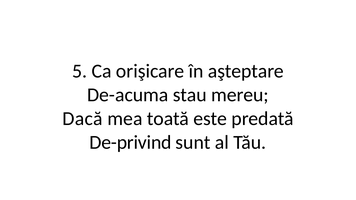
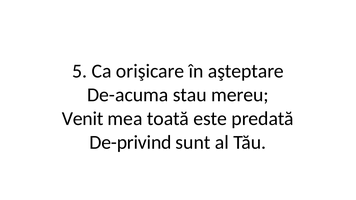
Dacă: Dacă -> Venit
